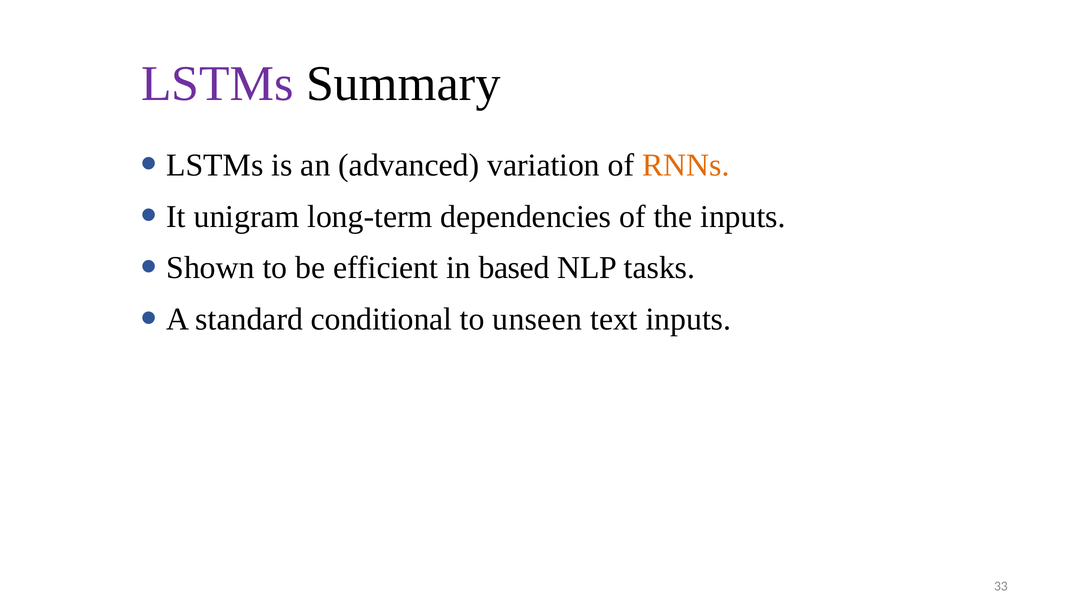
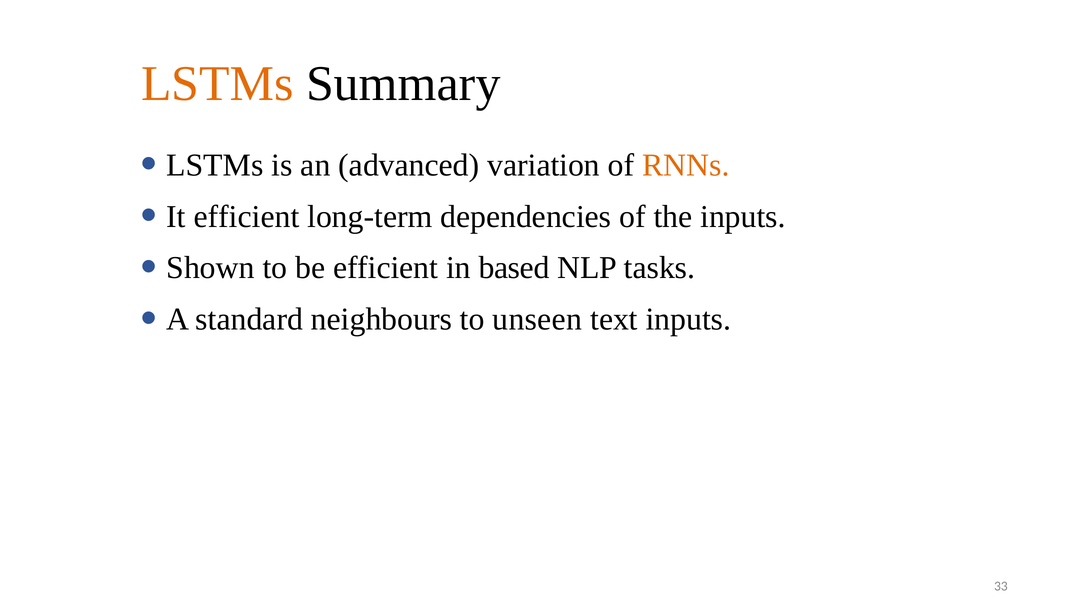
LSTMs at (217, 84) colour: purple -> orange
It unigram: unigram -> efficient
conditional: conditional -> neighbours
